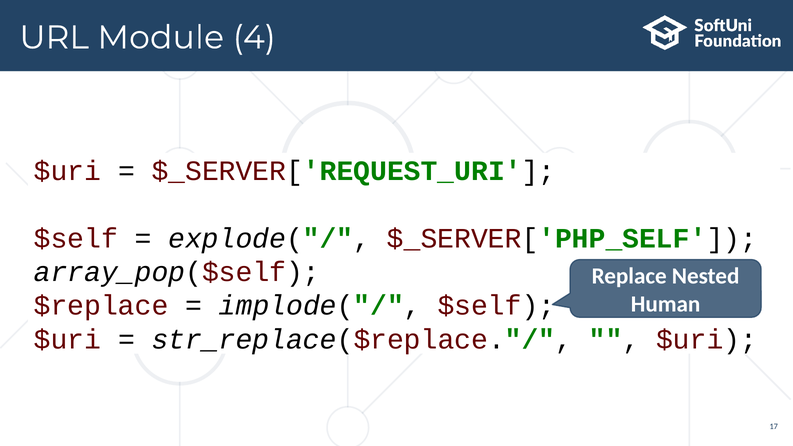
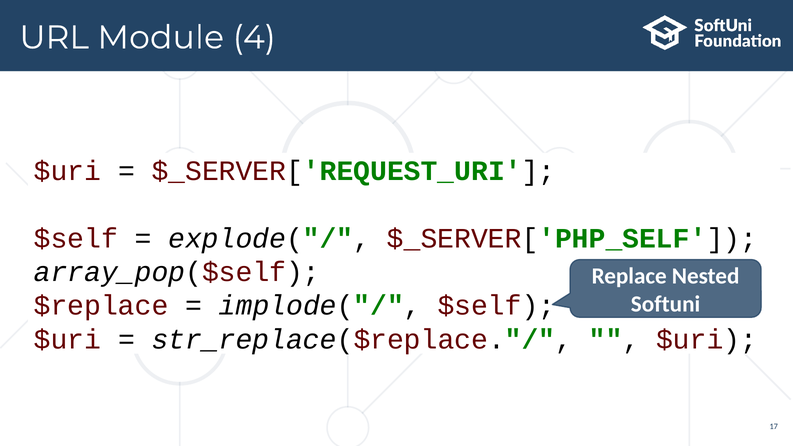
Human: Human -> Softuni
